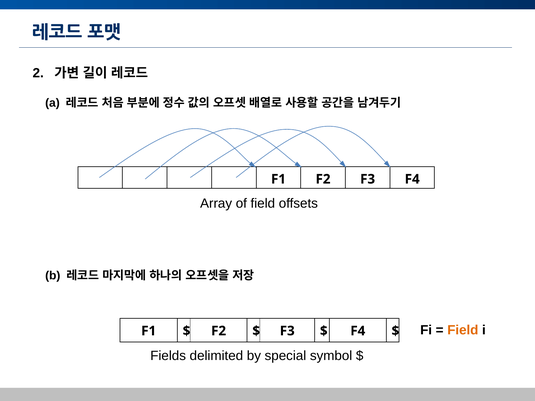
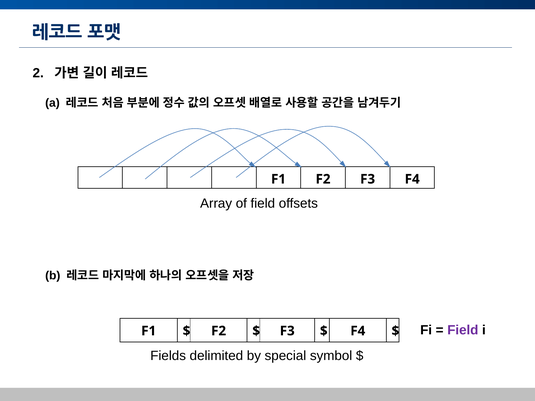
Field at (463, 330) colour: orange -> purple
